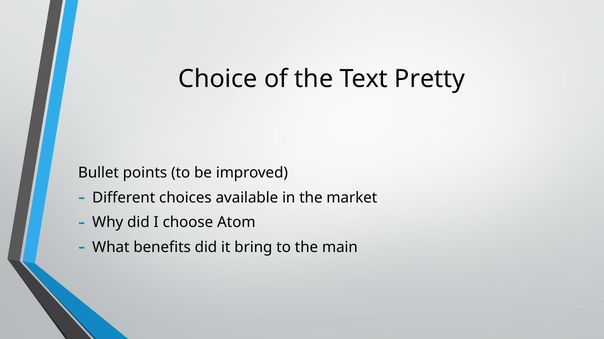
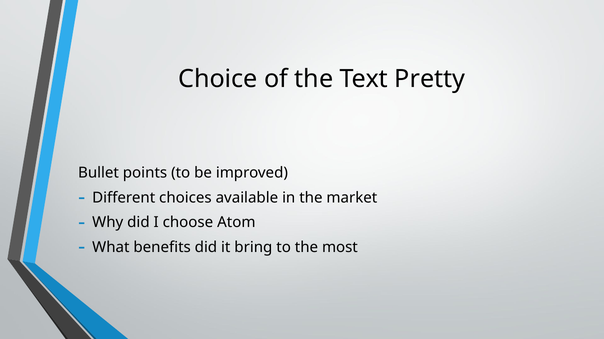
main: main -> most
